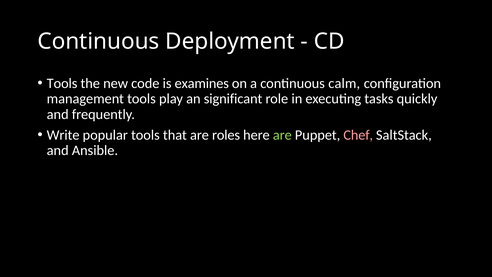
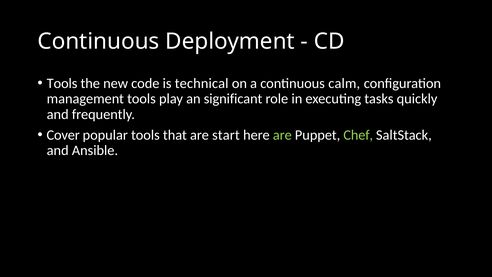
examines: examines -> technical
Write: Write -> Cover
roles: roles -> start
Chef colour: pink -> light green
